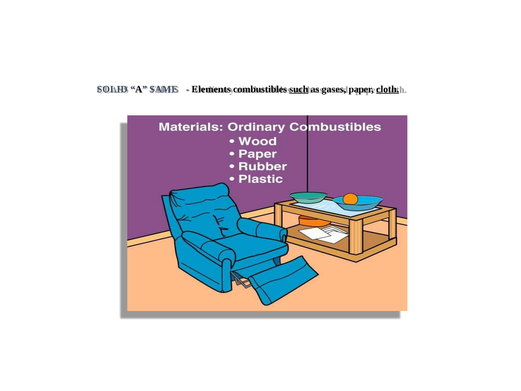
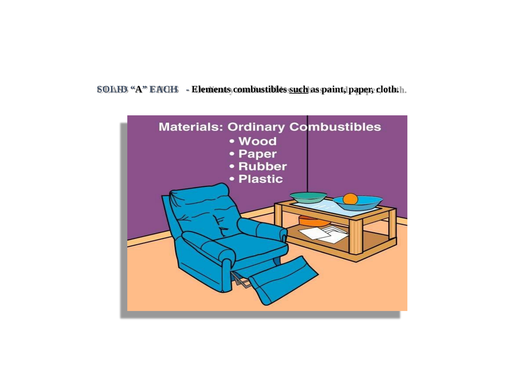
SAME: SAME -> EACH
gases: gases -> paint
cloth underline: present -> none
